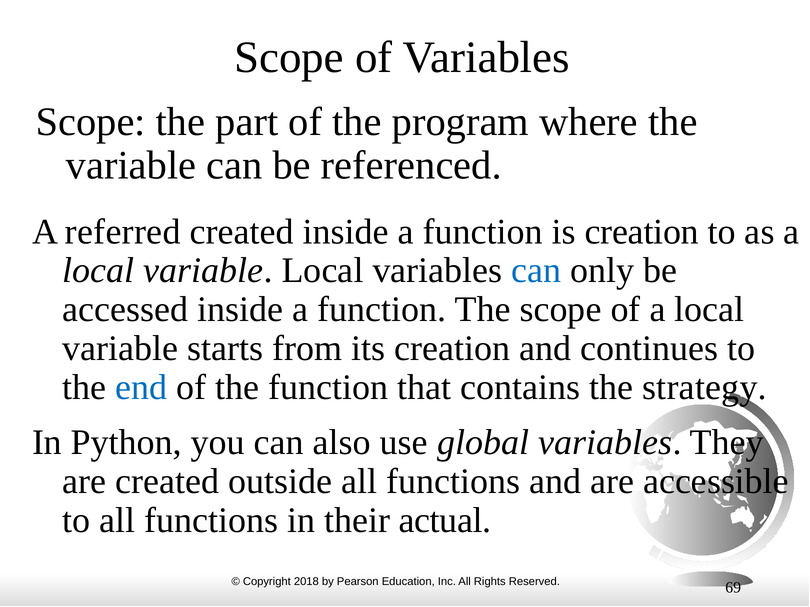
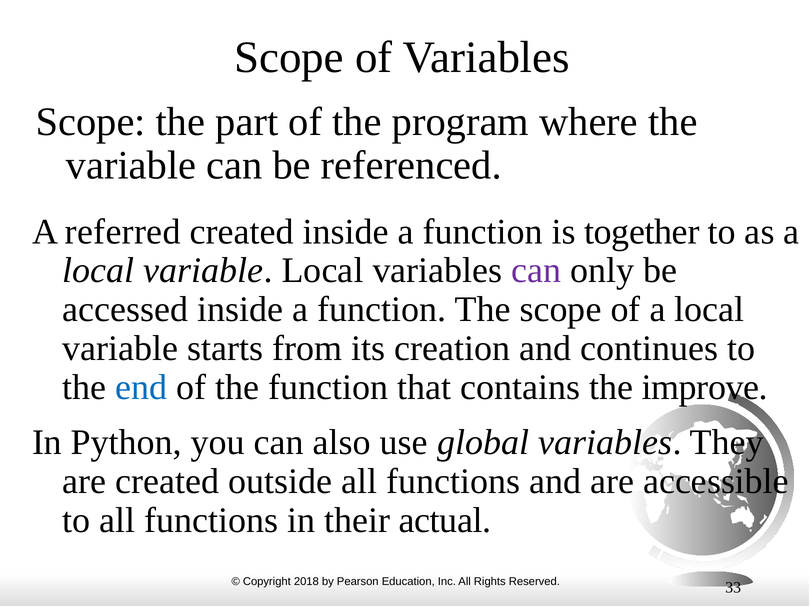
is creation: creation -> together
can at (536, 271) colour: blue -> purple
strategy: strategy -> improve
69: 69 -> 33
